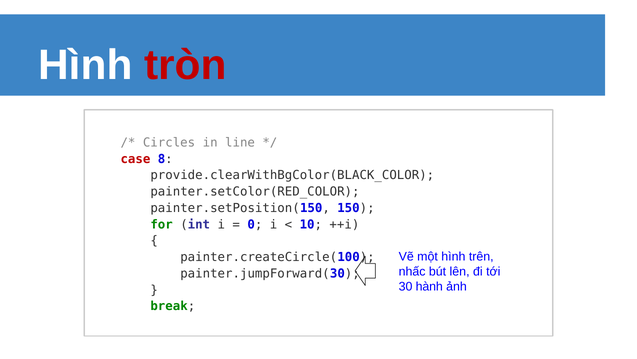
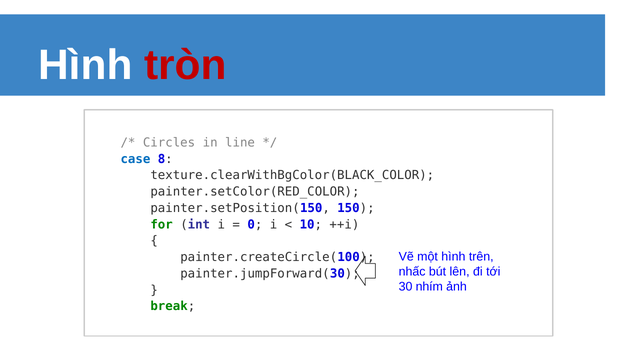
case colour: red -> blue
provide.clearWithBgColor(BLACK_COLOR: provide.clearWithBgColor(BLACK_COLOR -> texture.clearWithBgColor(BLACK_COLOR
hành: hành -> nhím
